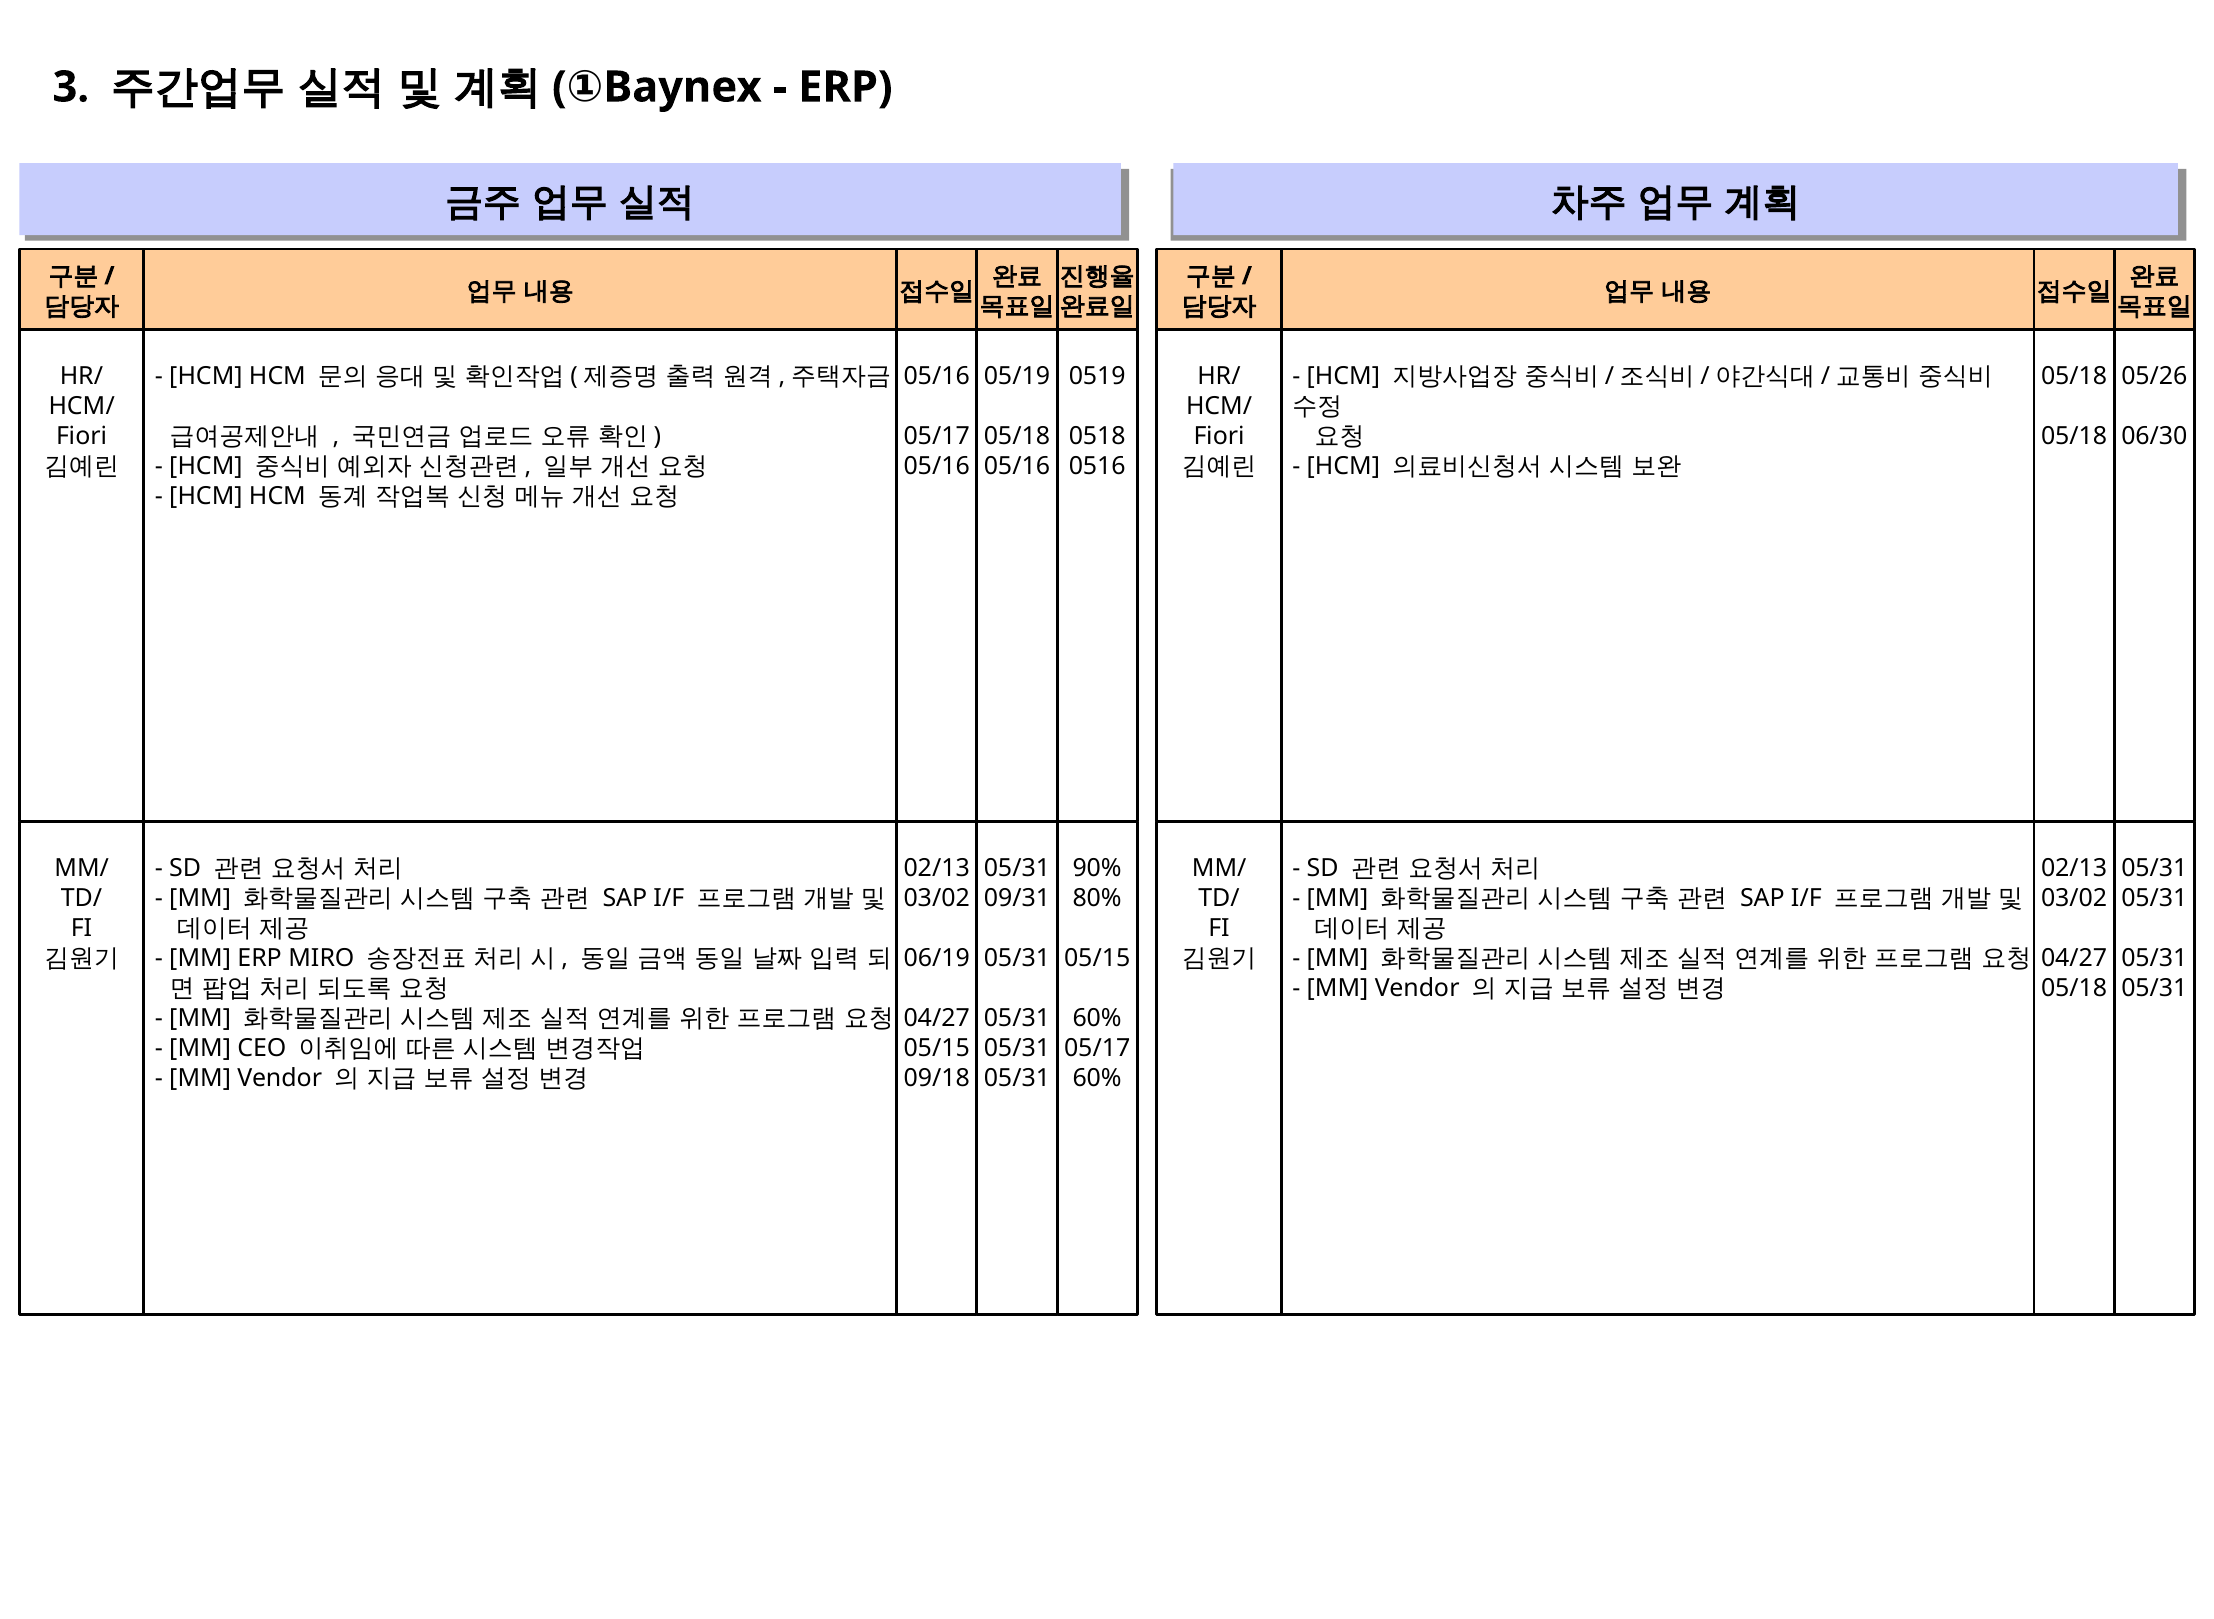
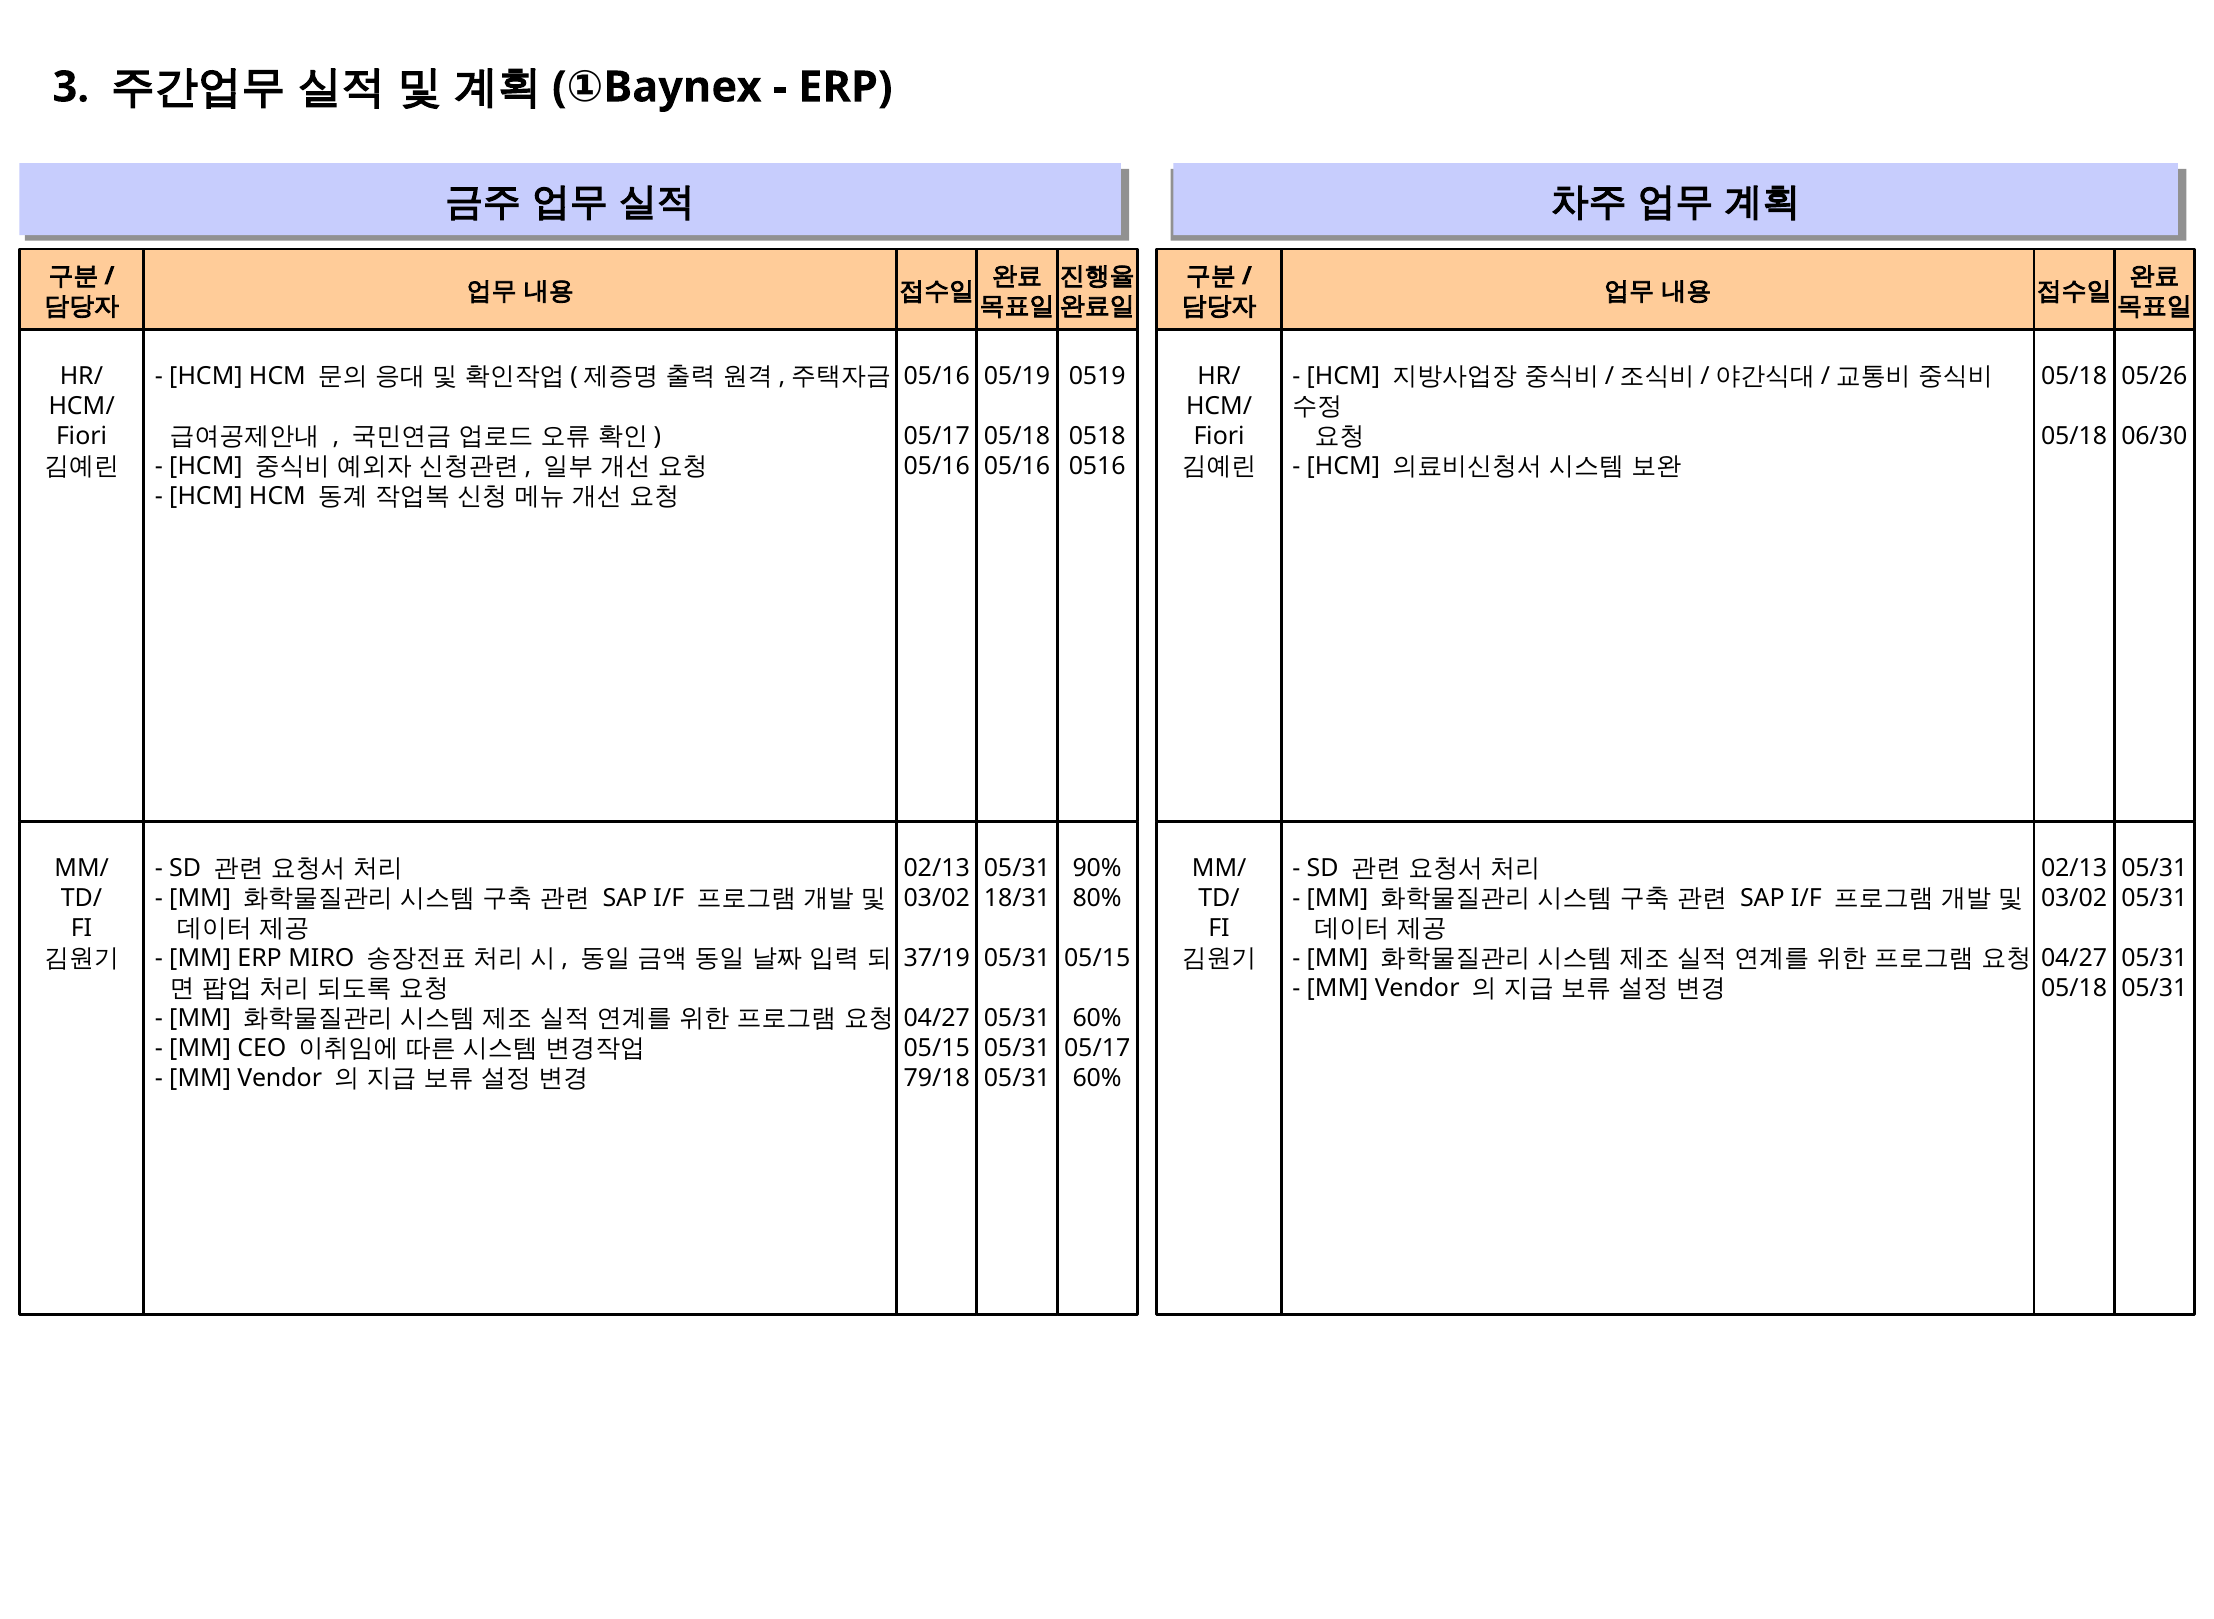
09/31: 09/31 -> 18/31
06/19: 06/19 -> 37/19
09/18: 09/18 -> 79/18
